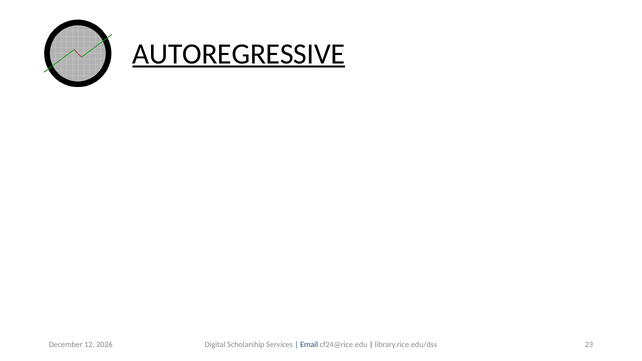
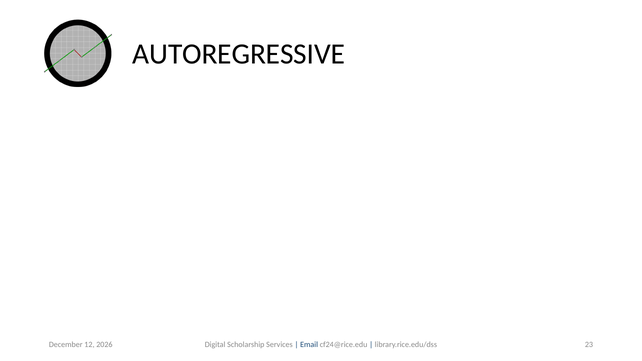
AUTOREGRESSIVE underline: present -> none
